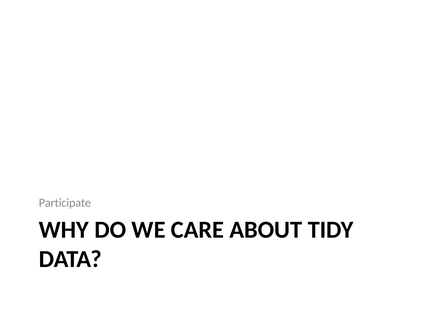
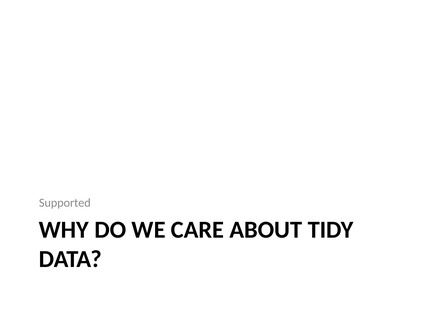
Participate: Participate -> Supported
